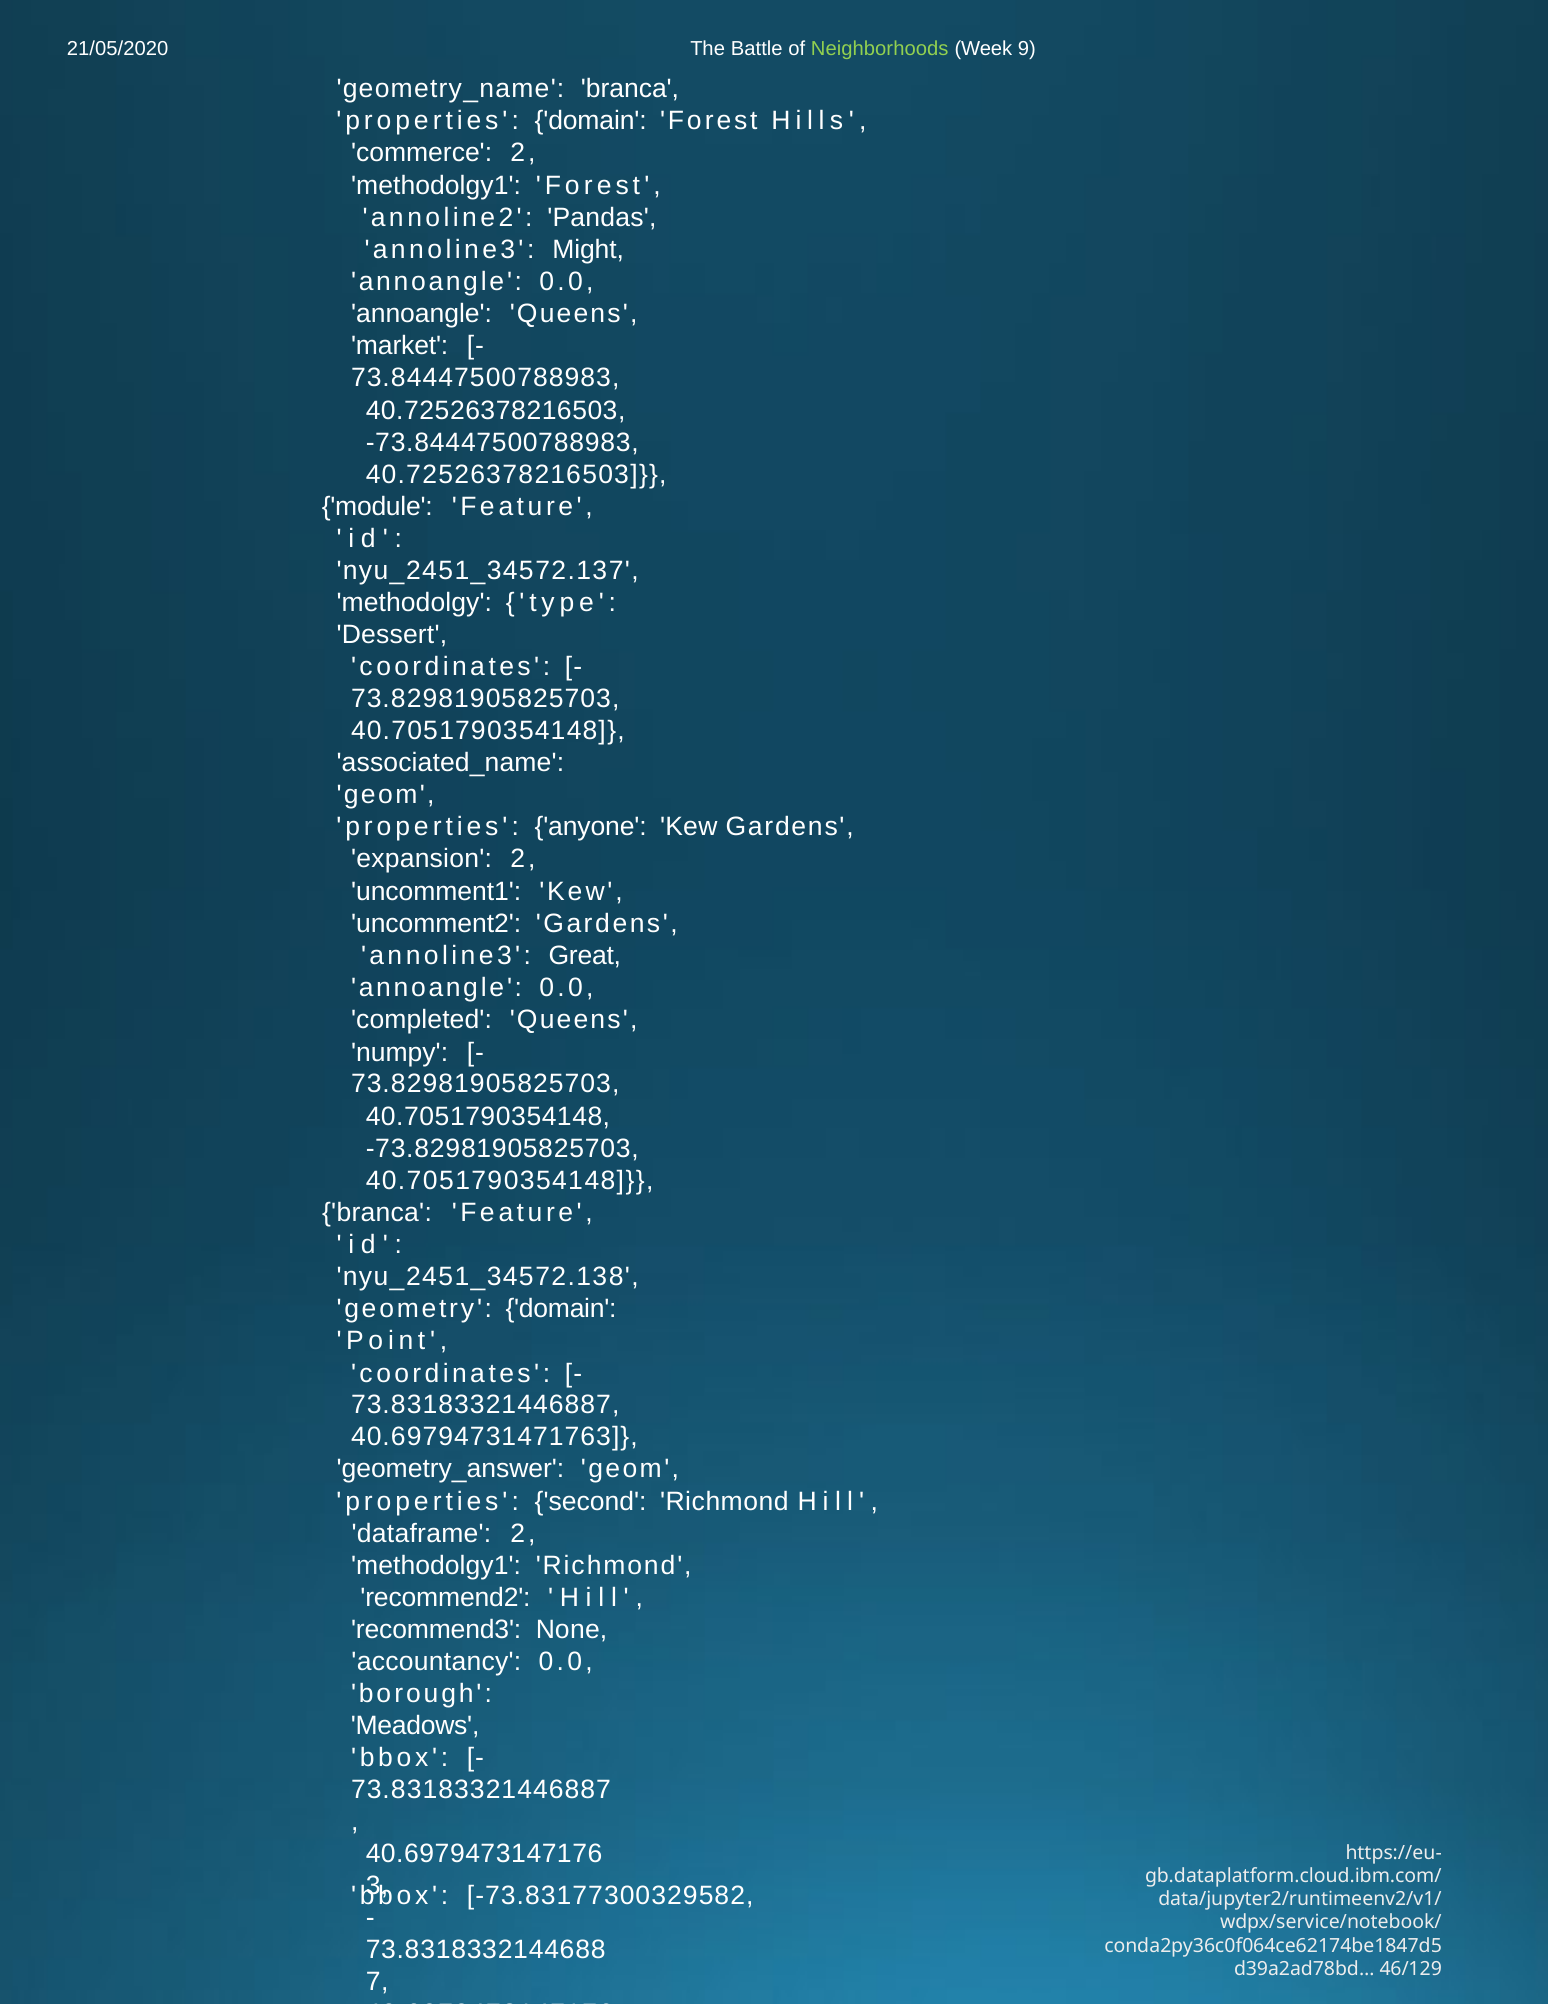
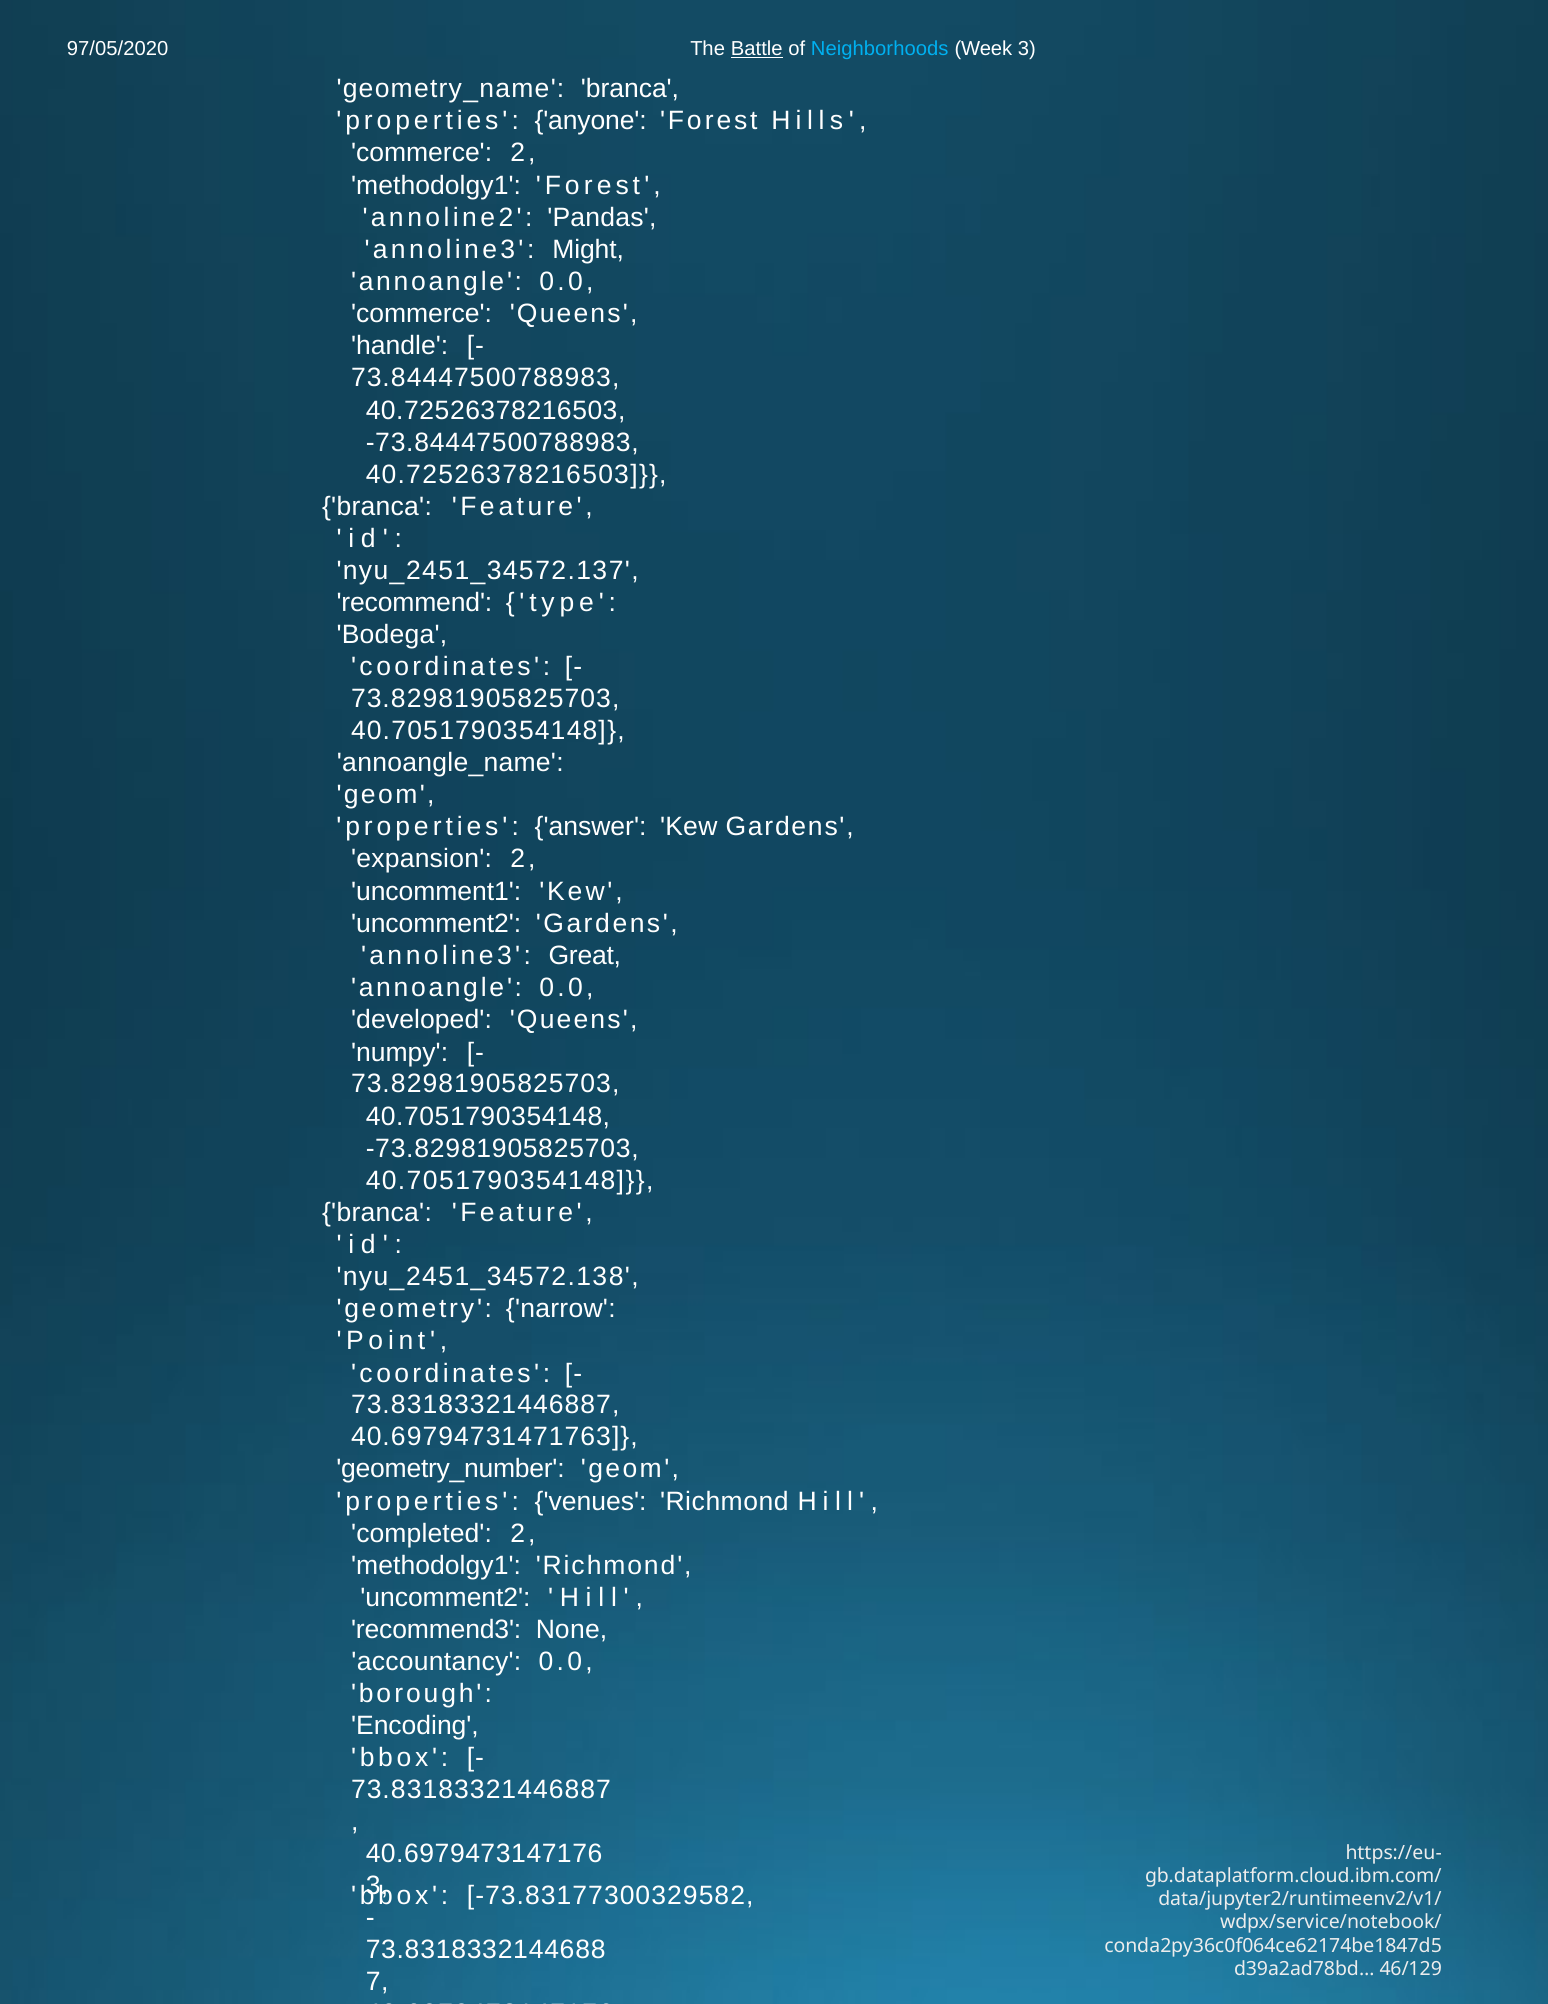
21/05/2020: 21/05/2020 -> 97/05/2020
Battle underline: none -> present
Neighborhoods colour: light green -> light blue
Week 9: 9 -> 3
properties domain: domain -> anyone
annoangle at (422, 314): annoangle -> commerce
market: market -> handle
module at (377, 507): module -> branca
methodolgy: methodolgy -> recommend
Dessert: Dessert -> Bodega
associated_name: associated_name -> annoangle_name
anyone: anyone -> answer
completed: completed -> developed
geometry domain: domain -> narrow
geometry_answer: geometry_answer -> geometry_number
second: second -> venues
dataframe: dataframe -> completed
recommend2 at (446, 1597): recommend2 -> uncomment2
Meadows: Meadows -> Encoding
